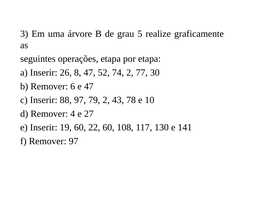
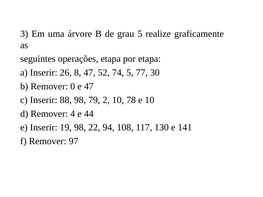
74 2: 2 -> 5
6: 6 -> 0
88 97: 97 -> 98
2 43: 43 -> 10
27: 27 -> 44
19 60: 60 -> 98
22 60: 60 -> 94
